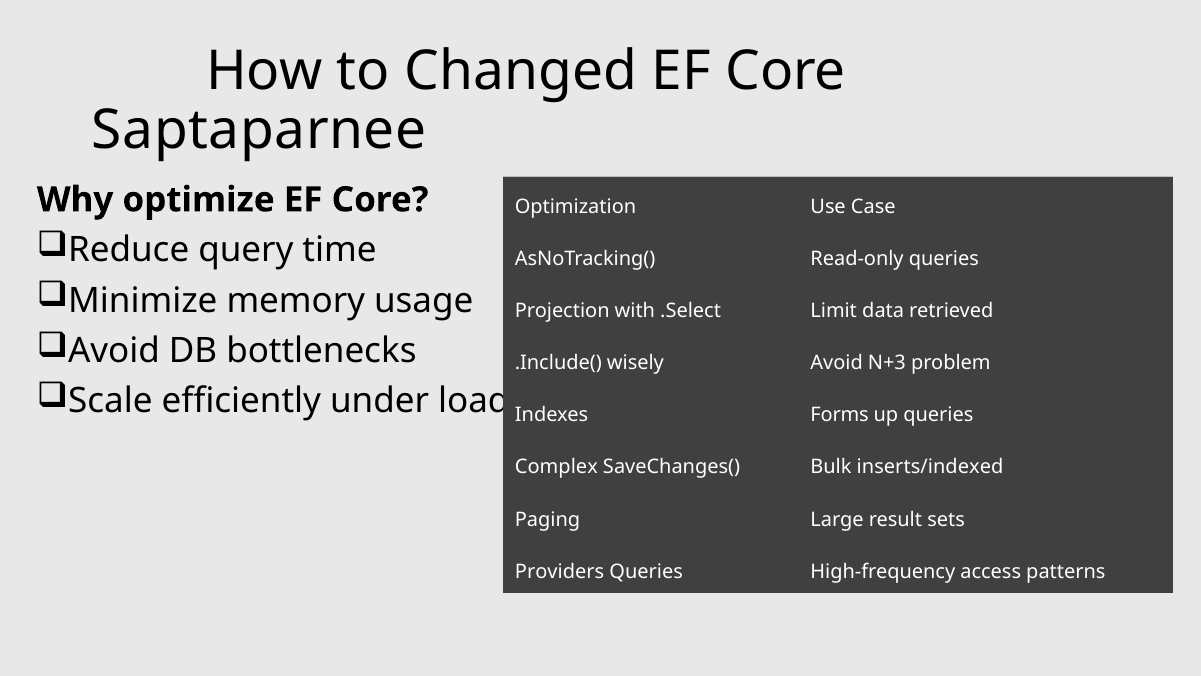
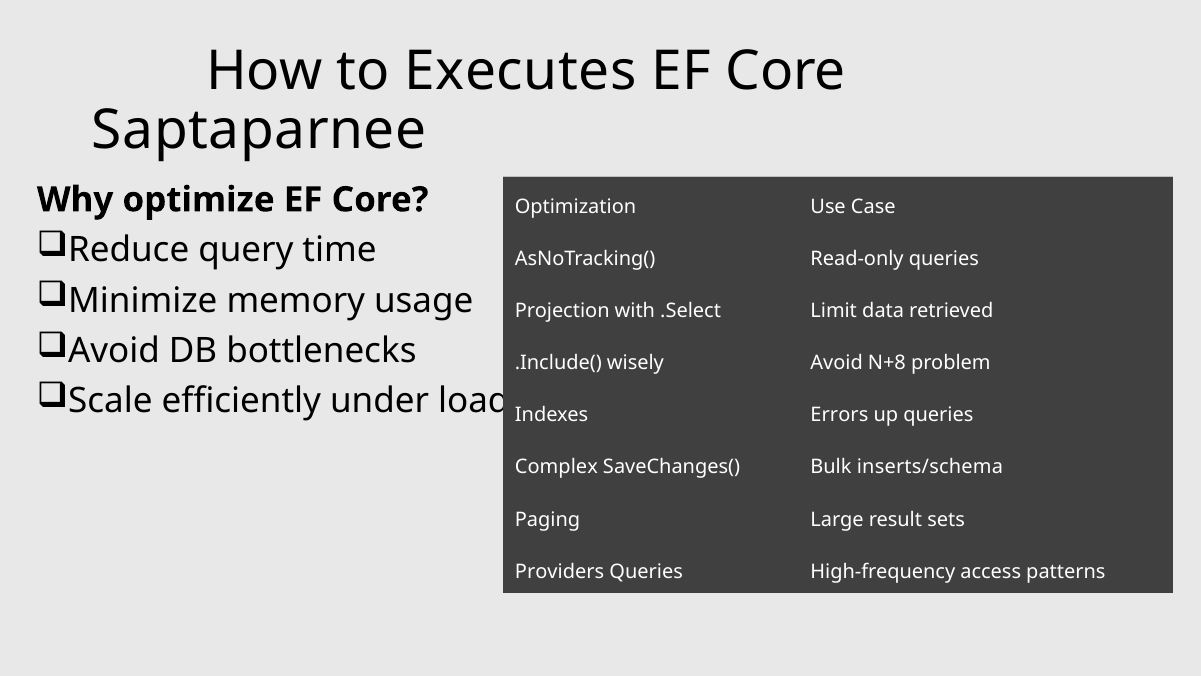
Changed: Changed -> Executes
N+3: N+3 -> N+8
Forms: Forms -> Errors
inserts/indexed: inserts/indexed -> inserts/schema
